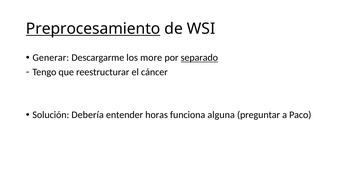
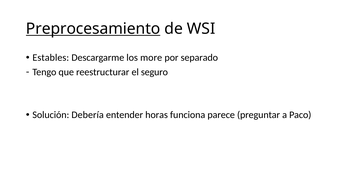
Generar: Generar -> Estables
separado underline: present -> none
cáncer: cáncer -> seguro
alguna: alguna -> parece
